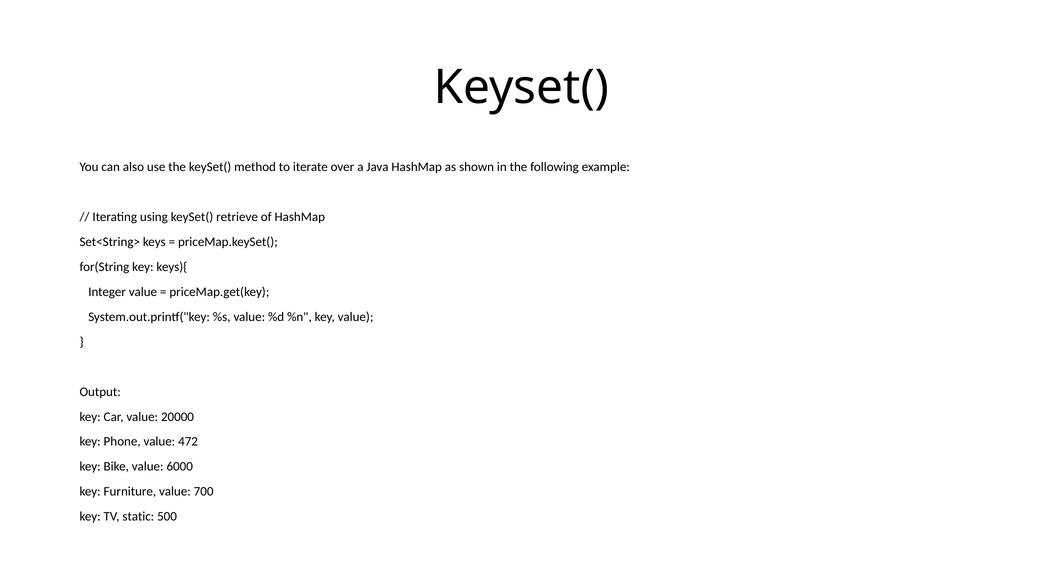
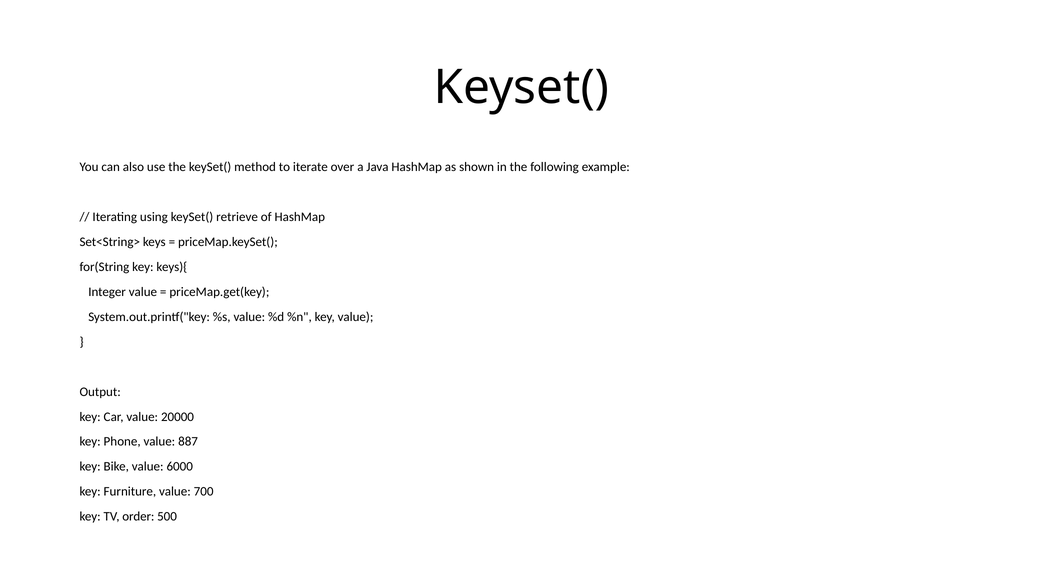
472: 472 -> 887
static: static -> order
